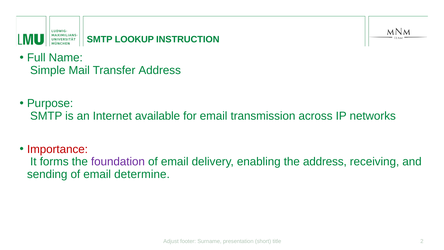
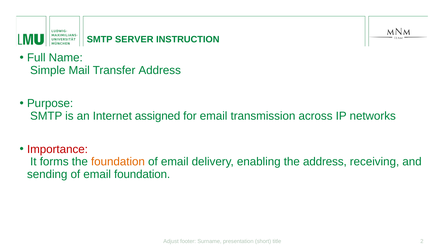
LOOKUP: LOOKUP -> SERVER
available: available -> assigned
foundation at (118, 162) colour: purple -> orange
email determine: determine -> foundation
